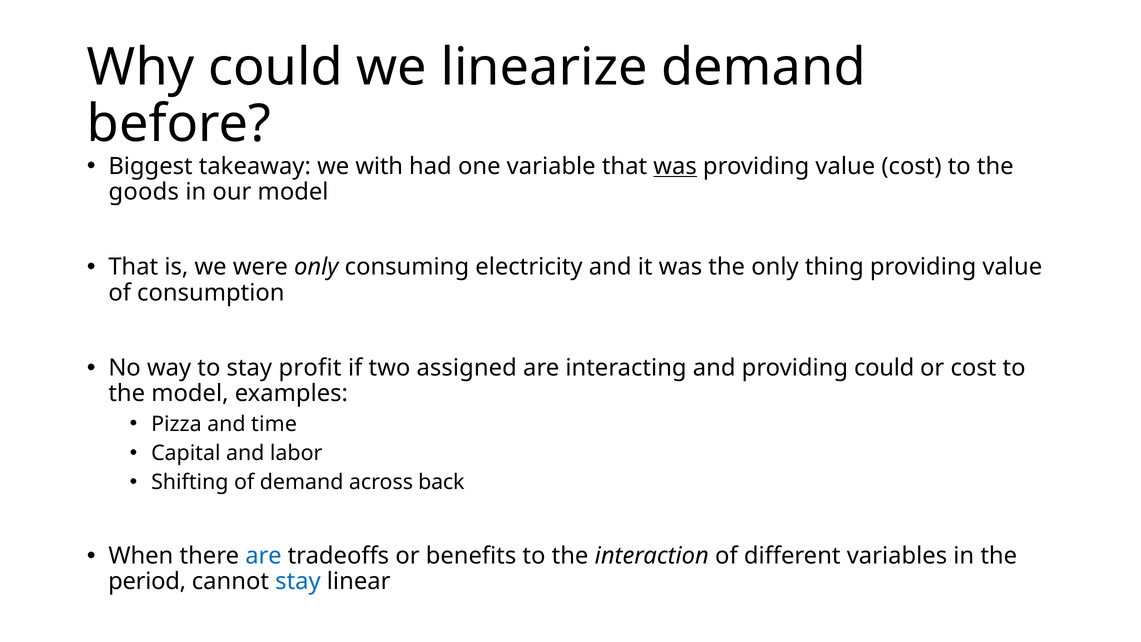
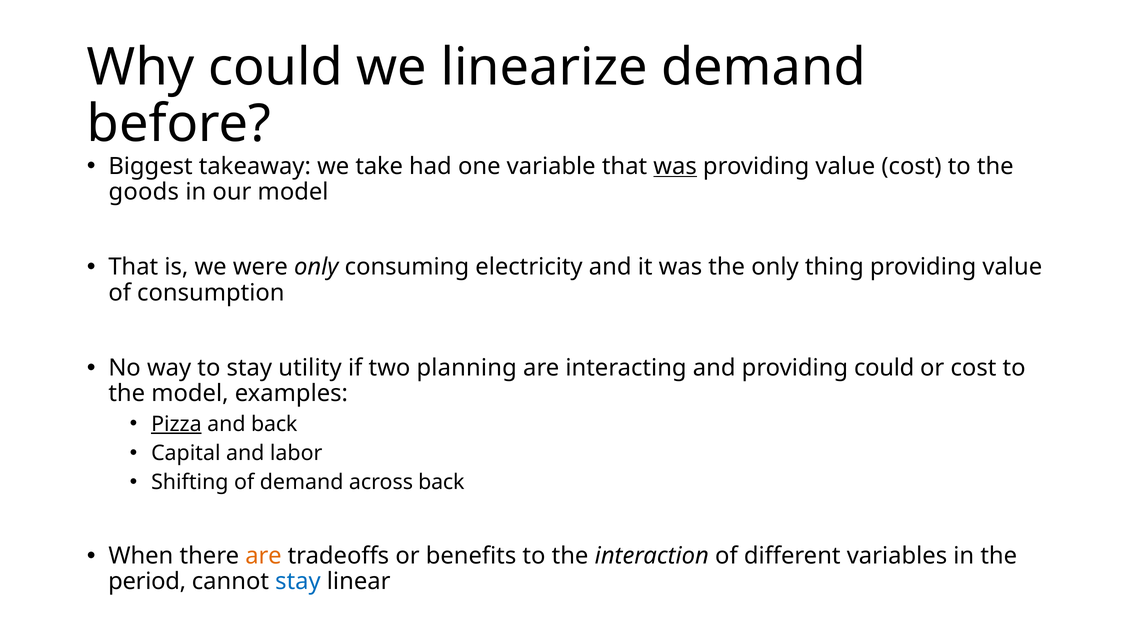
with: with -> take
profit: profit -> utility
assigned: assigned -> planning
Pizza underline: none -> present
and time: time -> back
are at (263, 556) colour: blue -> orange
